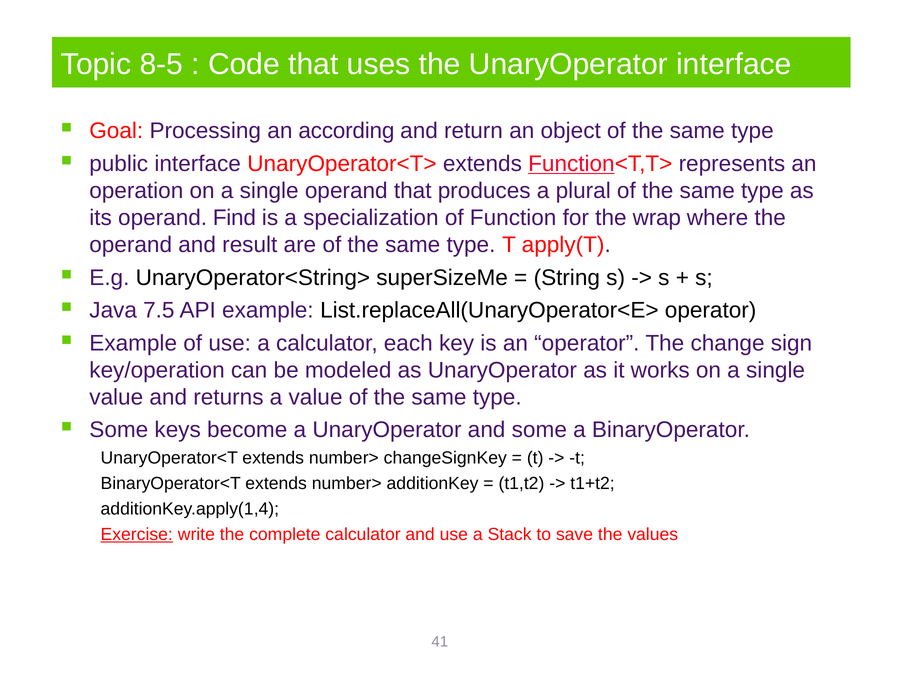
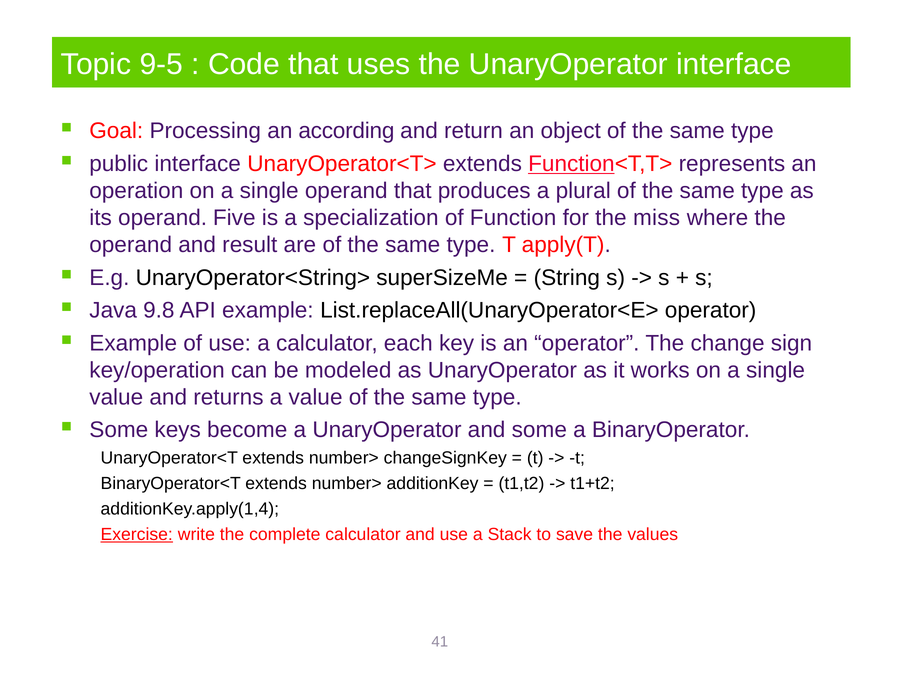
8-5: 8-5 -> 9-5
Find: Find -> Five
wrap: wrap -> miss
7.5: 7.5 -> 9.8
